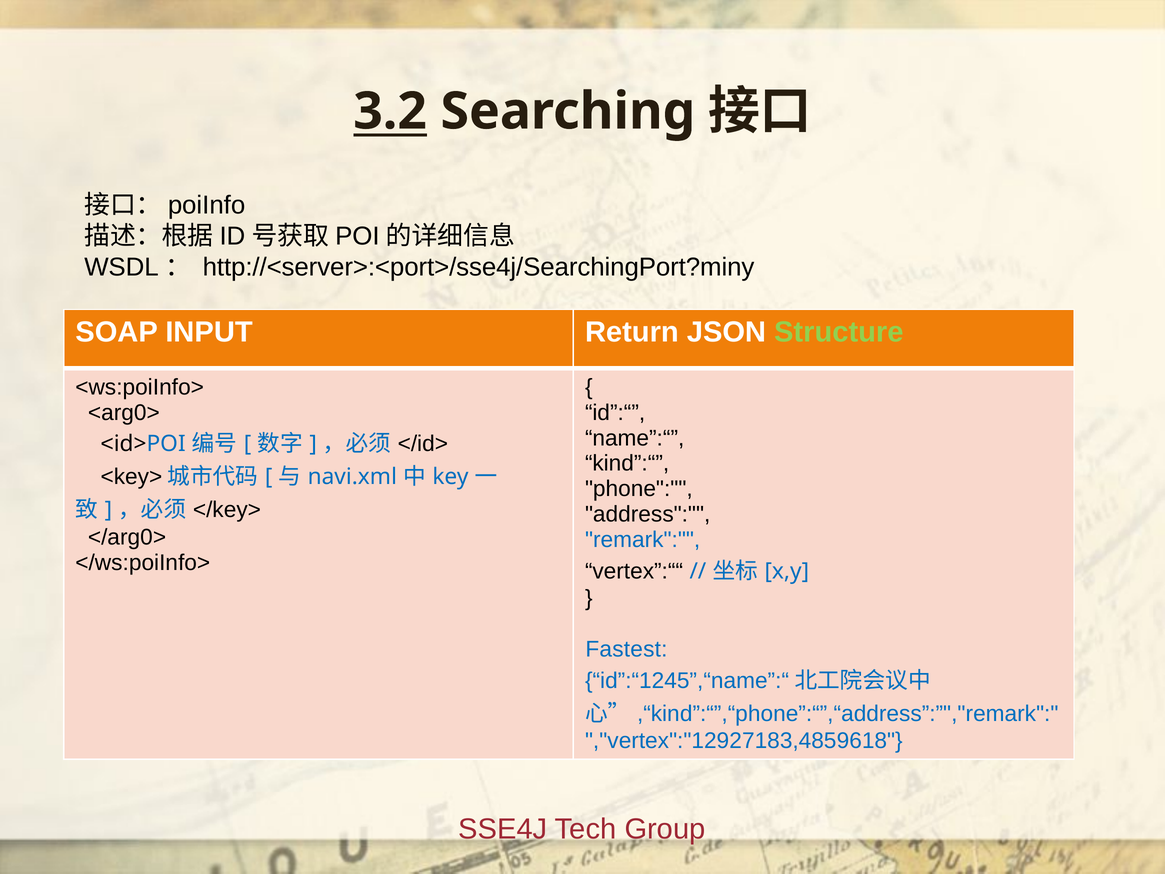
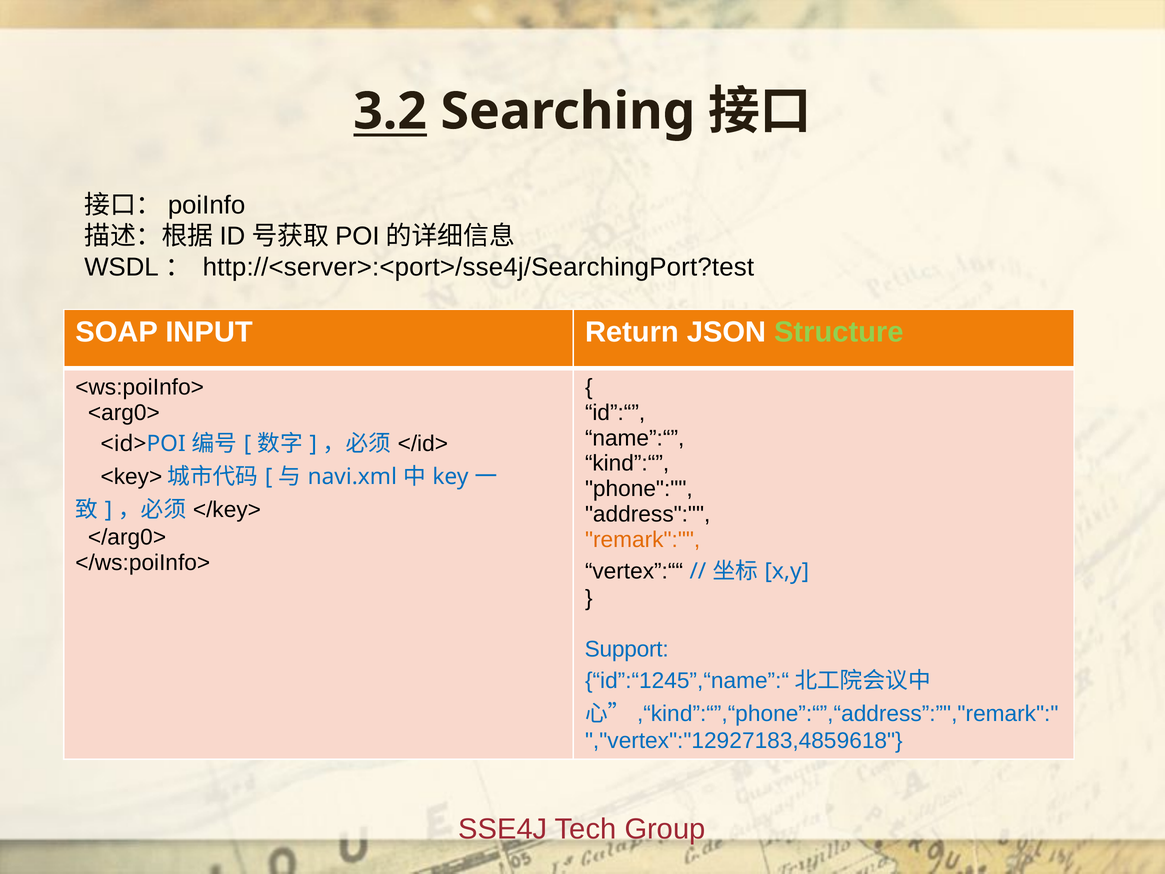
http://<server>:<port>/sse4j/SearchingPort?miny: http://<server>:<port>/sse4j/SearchingPort?miny -> http://<server>:<port>/sse4j/SearchingPort?test
remark colour: blue -> orange
Fastest: Fastest -> Support
